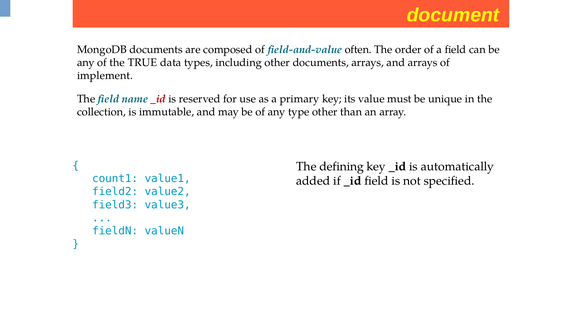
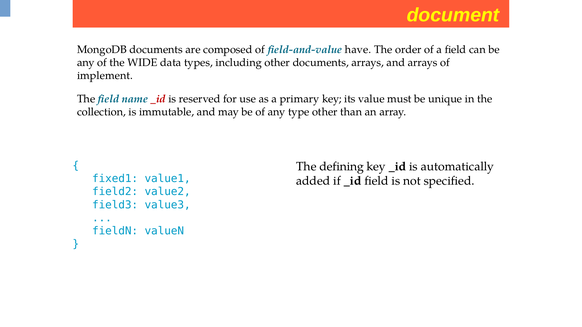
often: often -> have
TRUE: TRUE -> WIDE
count1: count1 -> fixed1
